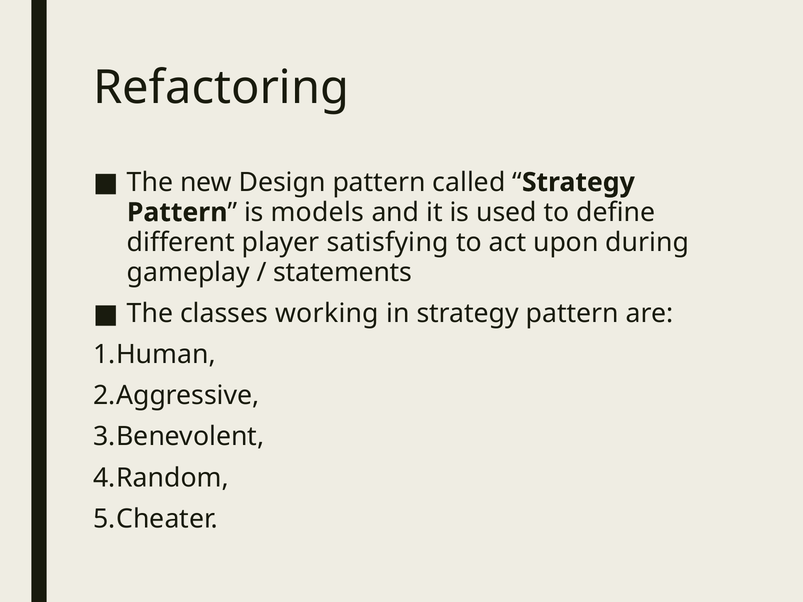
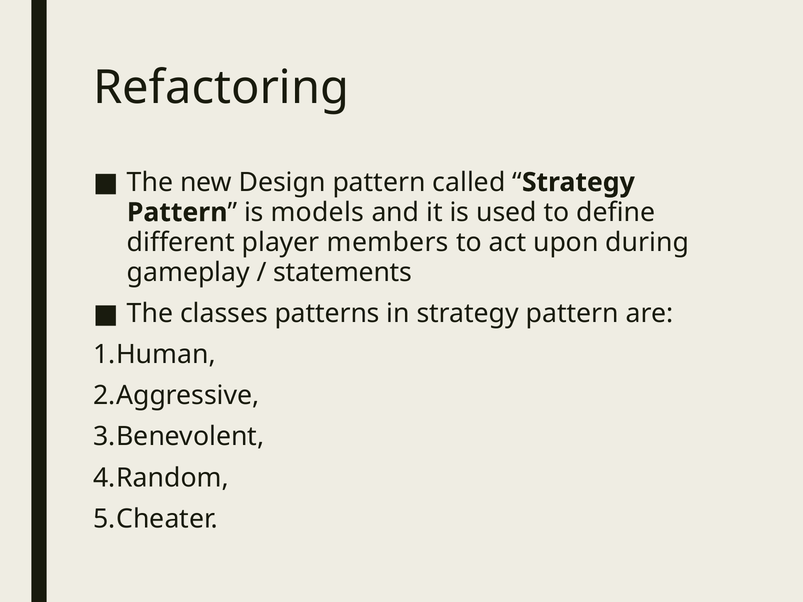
satisfying: satisfying -> members
working: working -> patterns
